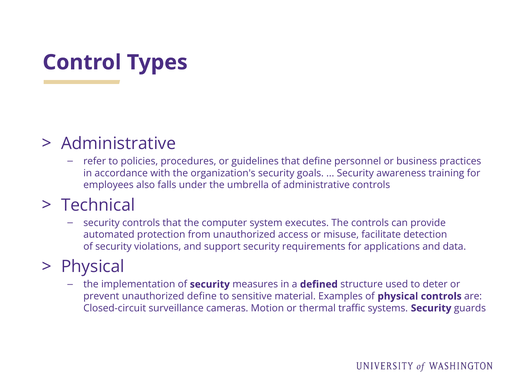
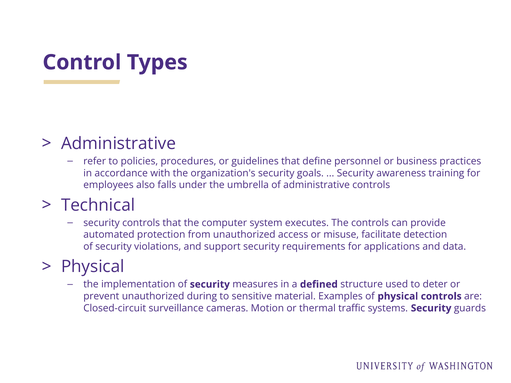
unauthorized define: define -> during
